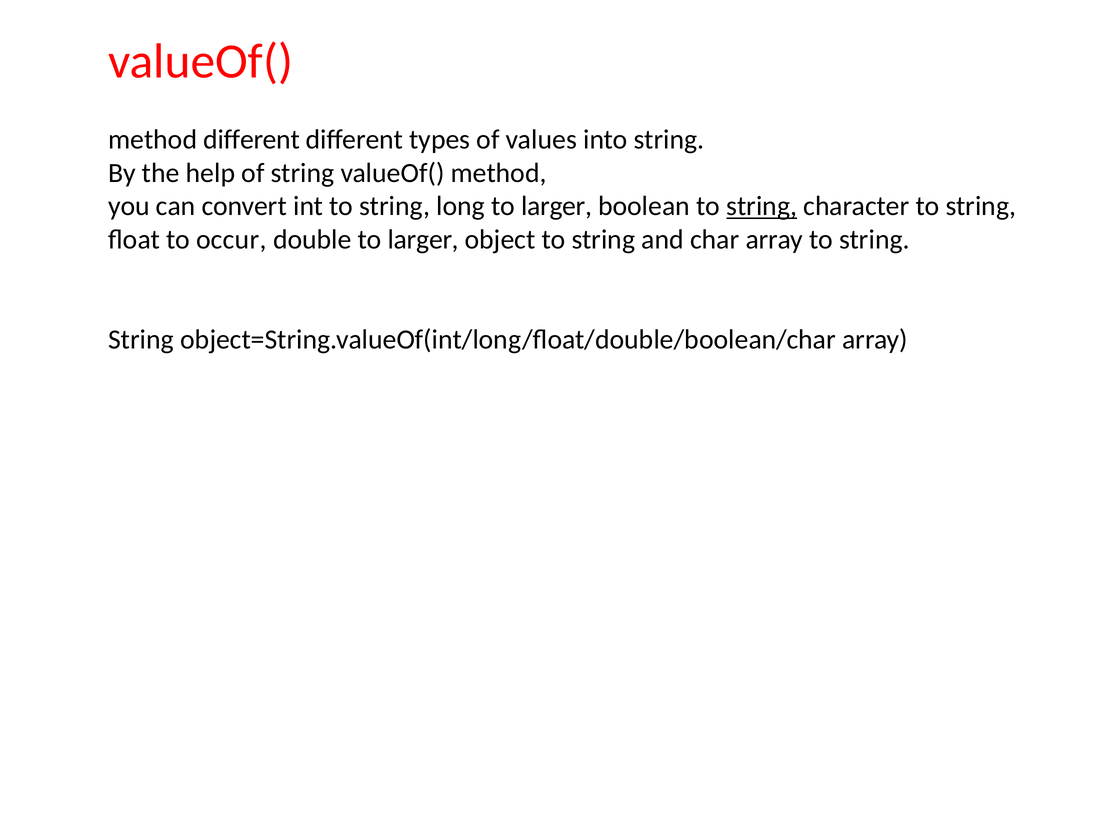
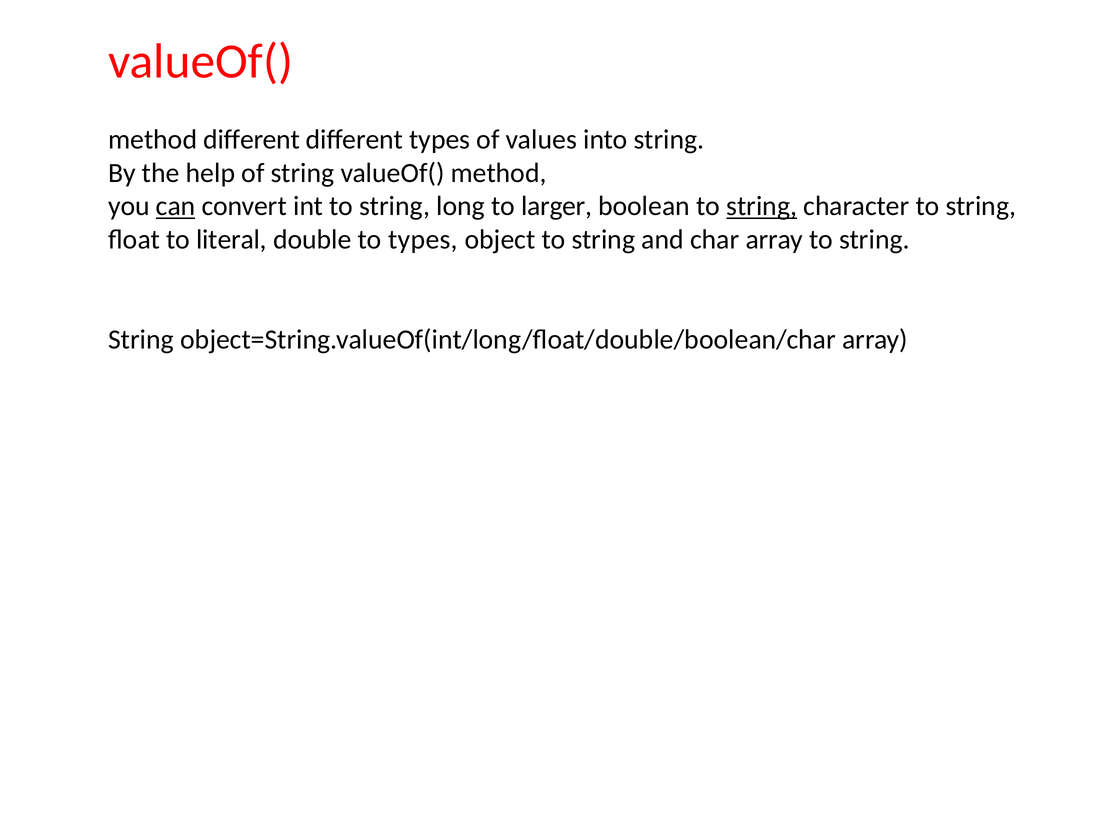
can underline: none -> present
occur: occur -> literal
double to larger: larger -> types
